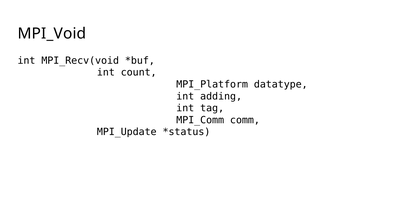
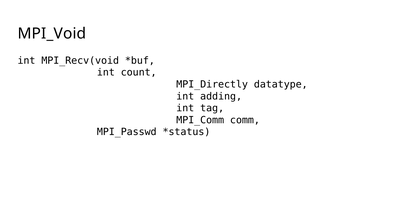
MPI_Platform: MPI_Platform -> MPI_Directly
MPI_Update: MPI_Update -> MPI_Passwd
